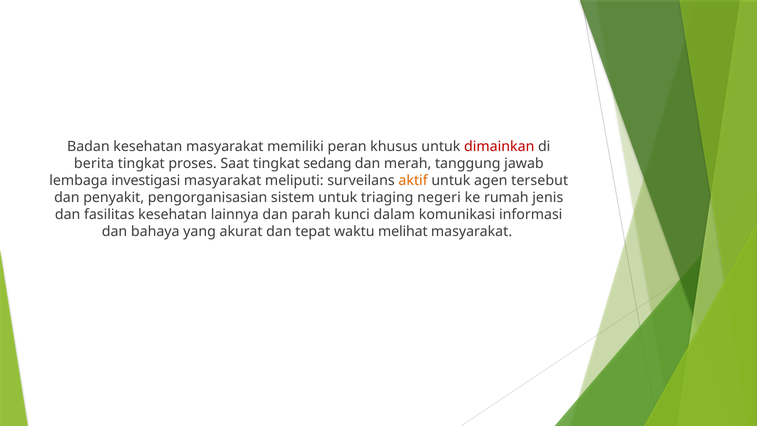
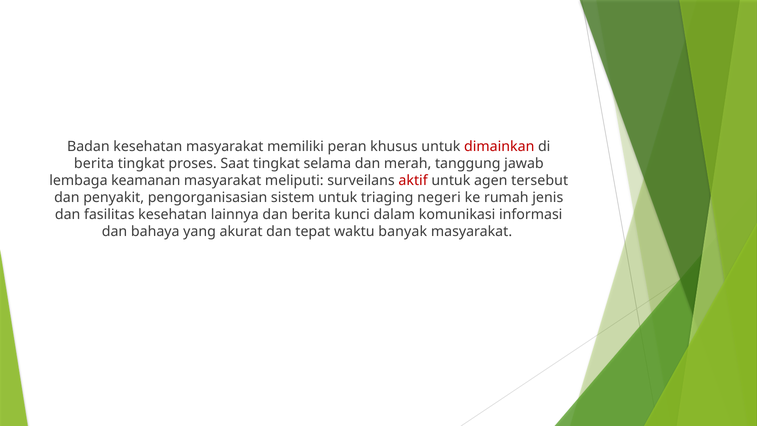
sedang: sedang -> selama
investigasi: investigasi -> keamanan
aktif colour: orange -> red
dan parah: parah -> berita
melihat: melihat -> banyak
